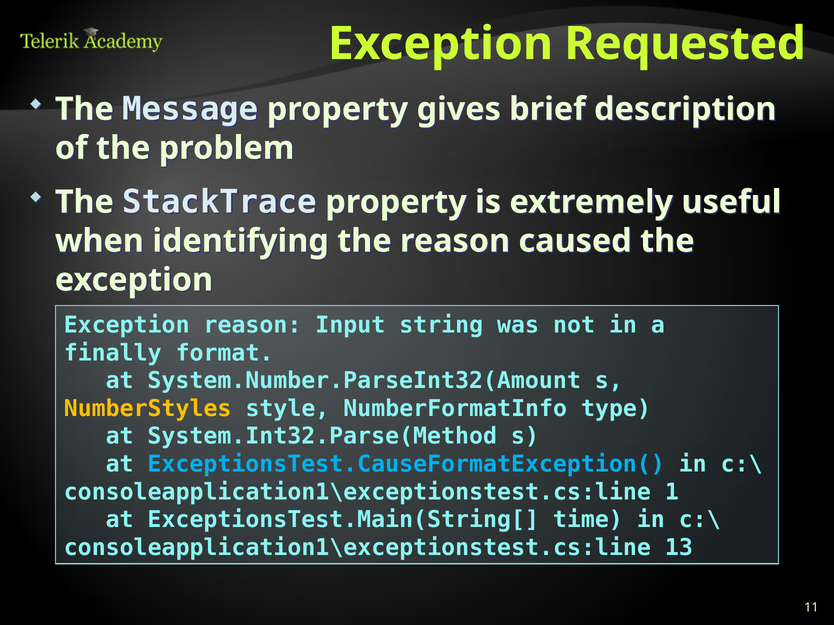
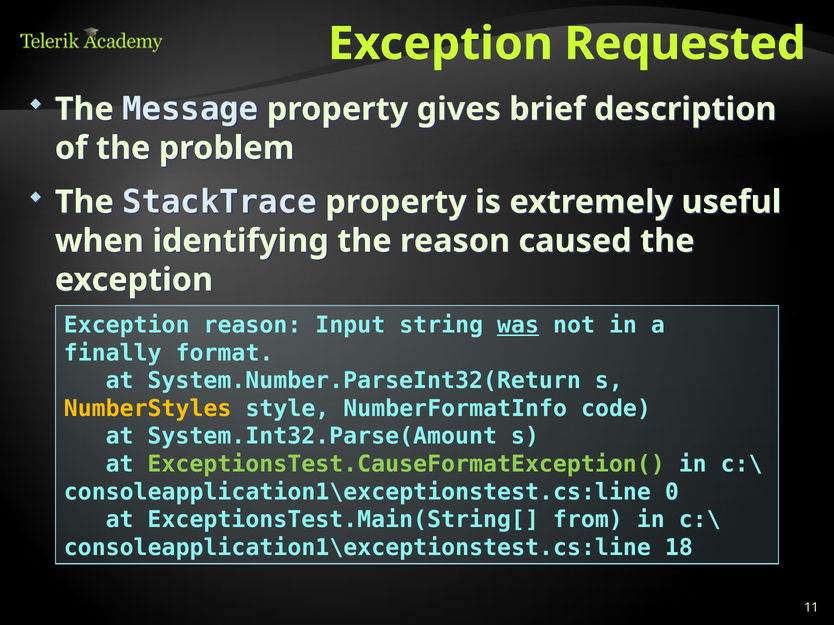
was underline: none -> present
System.Number.ParseInt32(Amount: System.Number.ParseInt32(Amount -> System.Number.ParseInt32(Return
type: type -> code
System.Int32.Parse(Method: System.Int32.Parse(Method -> System.Int32.Parse(Amount
ExceptionsTest.CauseFormatException( colour: light blue -> light green
1: 1 -> 0
time: time -> from
13: 13 -> 18
